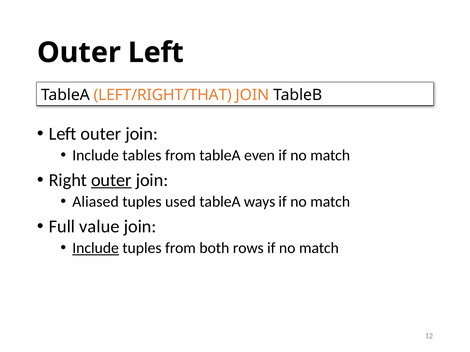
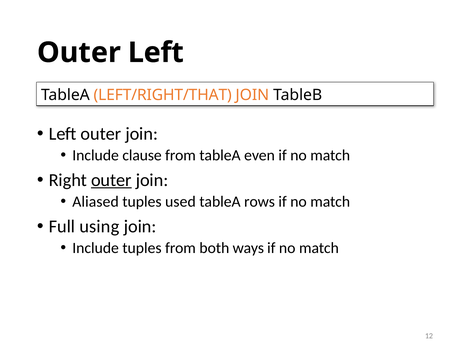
tables: tables -> clause
ways: ways -> rows
value: value -> using
Include at (96, 248) underline: present -> none
rows: rows -> ways
